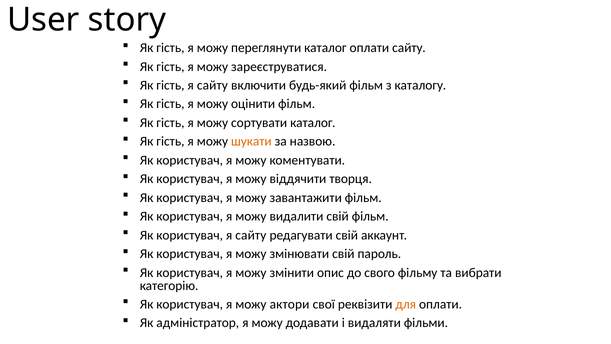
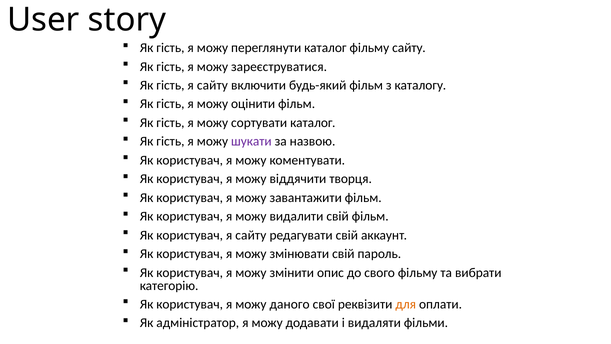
каталог оплати: оплати -> фільму
шукати colour: orange -> purple
актори: актори -> даного
